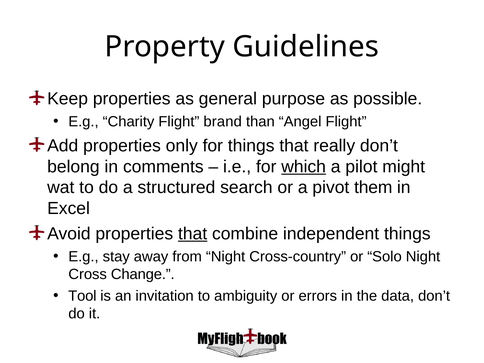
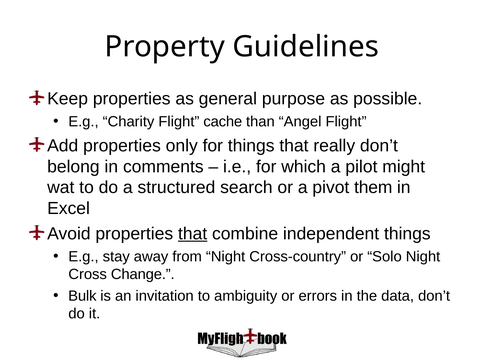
brand: brand -> cache
which underline: present -> none
Tool: Tool -> Bulk
